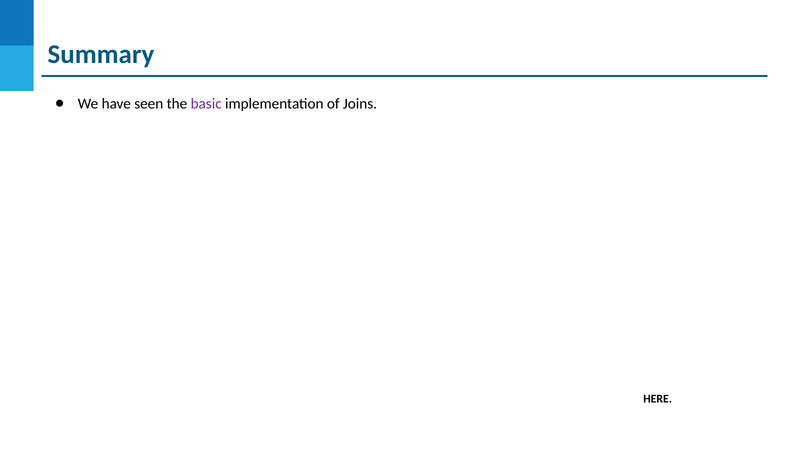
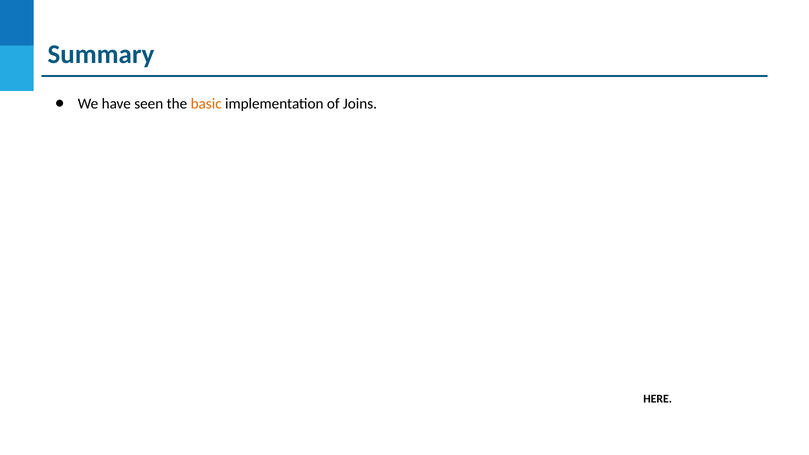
basic colour: purple -> orange
